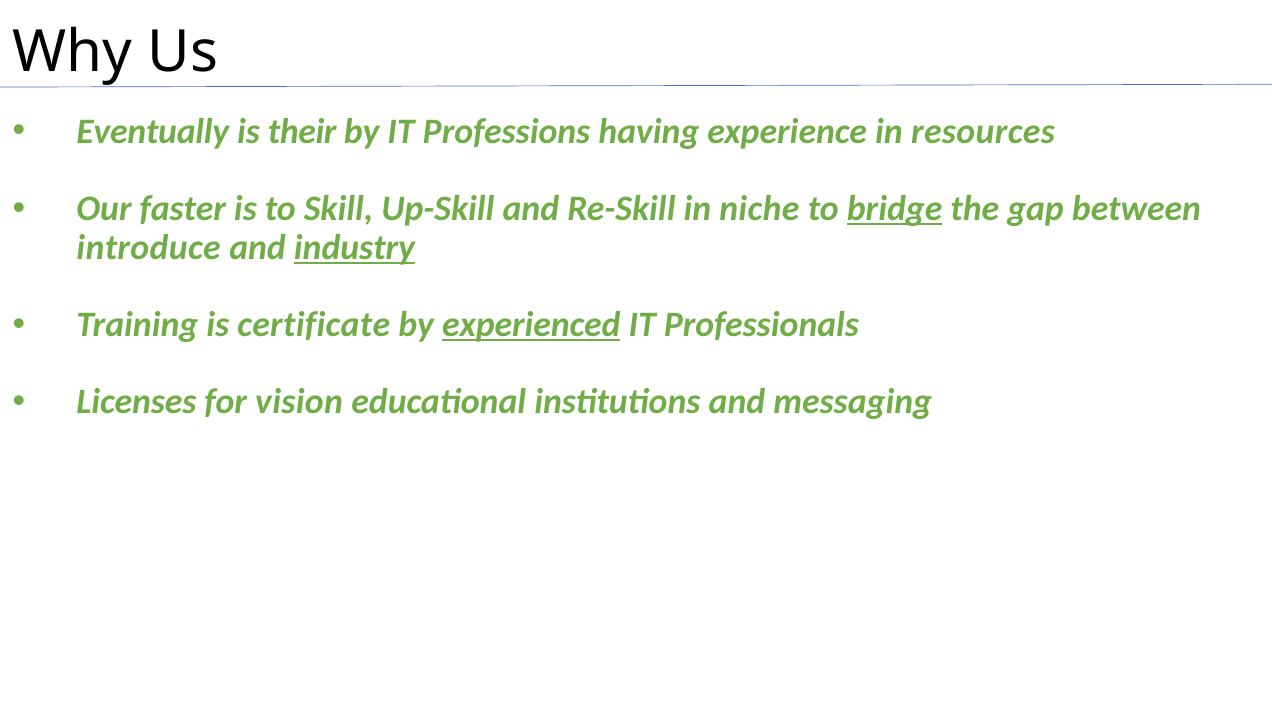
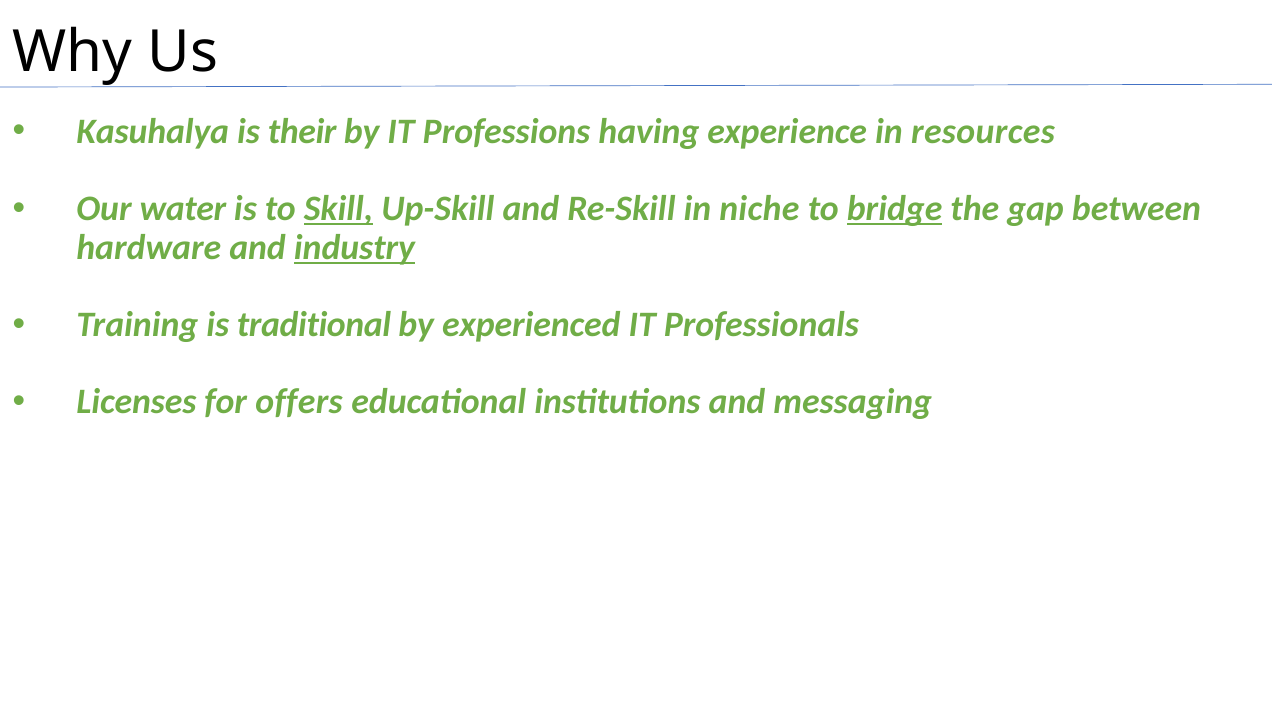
Eventually: Eventually -> Kasuhalya
faster: faster -> water
Skill underline: none -> present
introduce: introduce -> hardware
certificate: certificate -> traditional
experienced underline: present -> none
vision: vision -> offers
